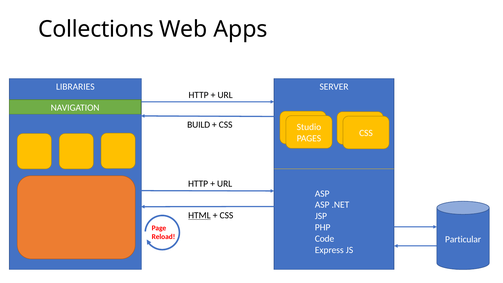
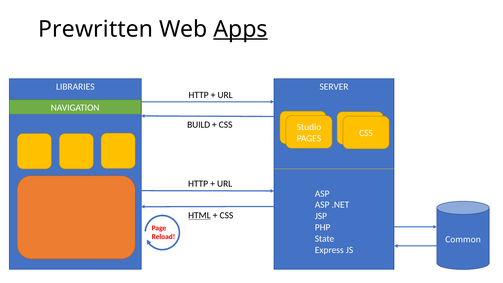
Collections: Collections -> Prewritten
Apps underline: none -> present
Code: Code -> State
Particular: Particular -> Common
